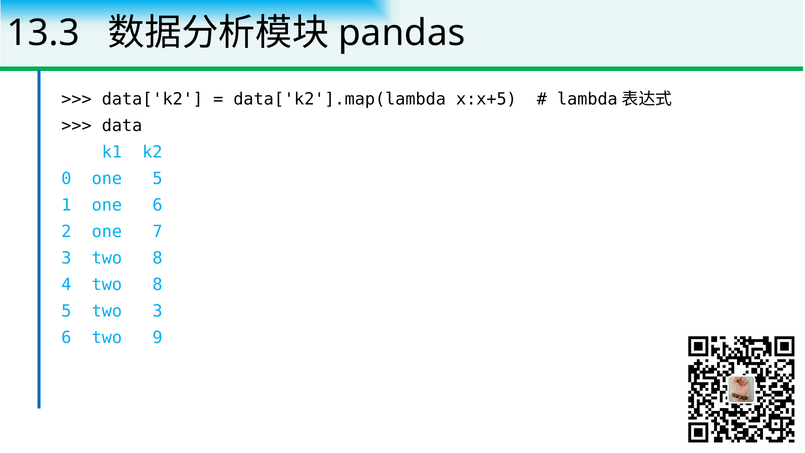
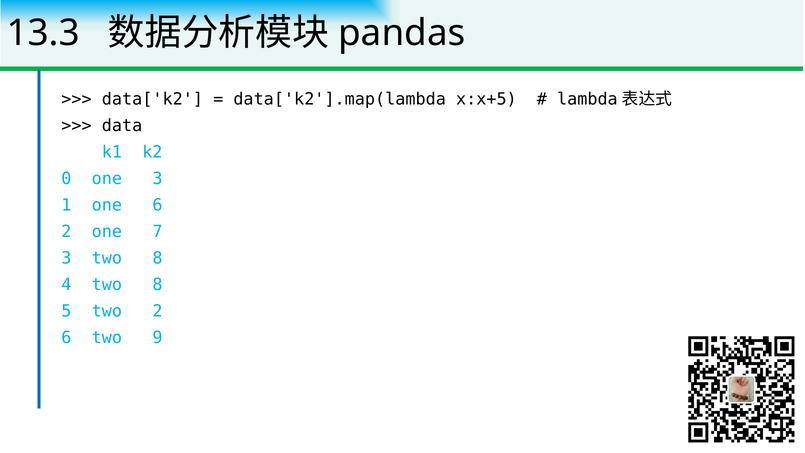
one 5: 5 -> 3
two 3: 3 -> 2
